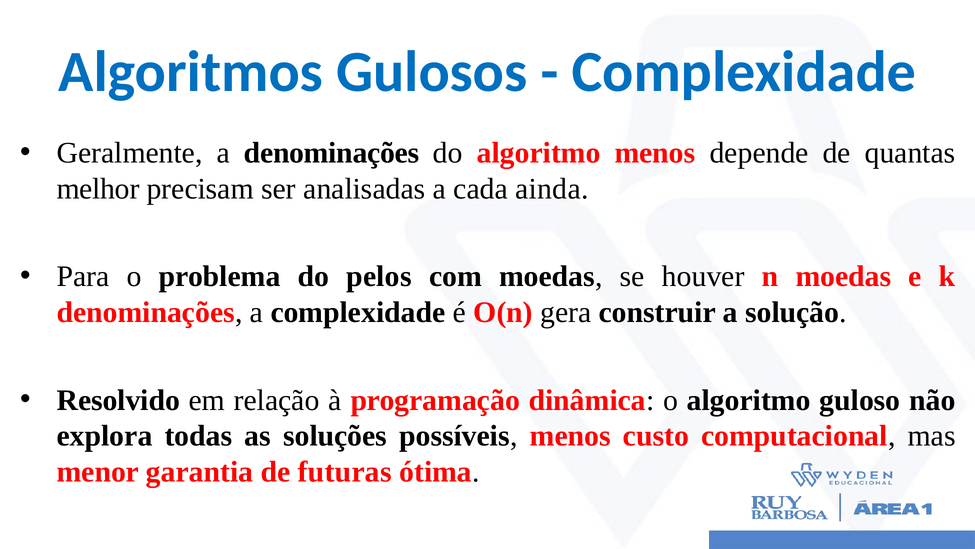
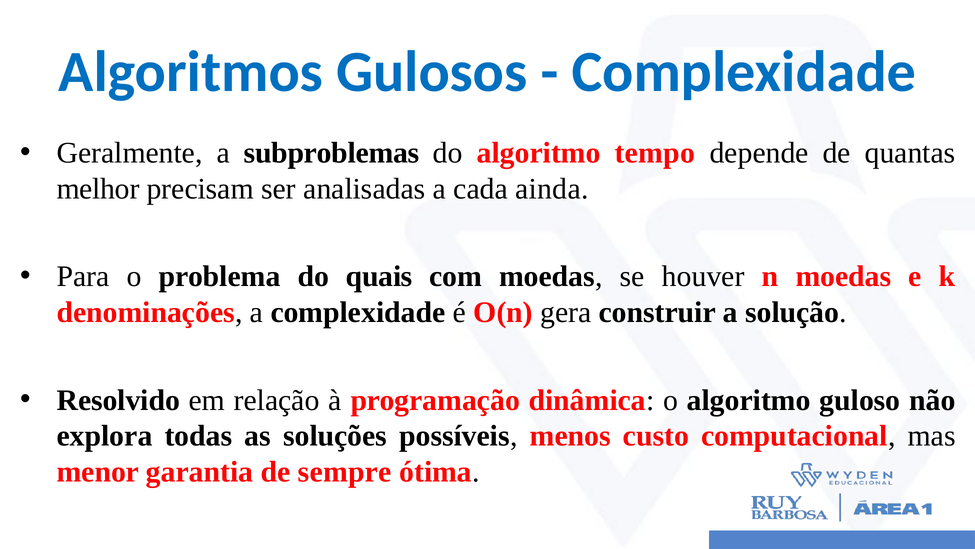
a denominações: denominações -> subproblemas
algoritmo menos: menos -> tempo
pelos: pelos -> quais
futuras: futuras -> sempre
